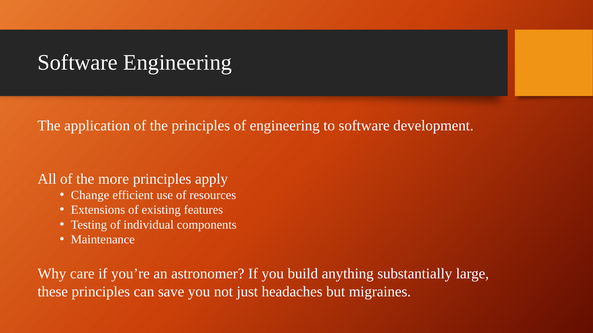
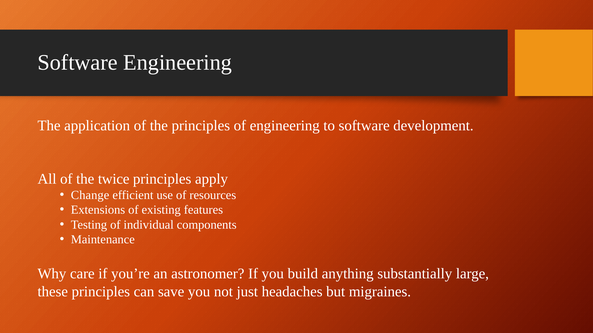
more: more -> twice
